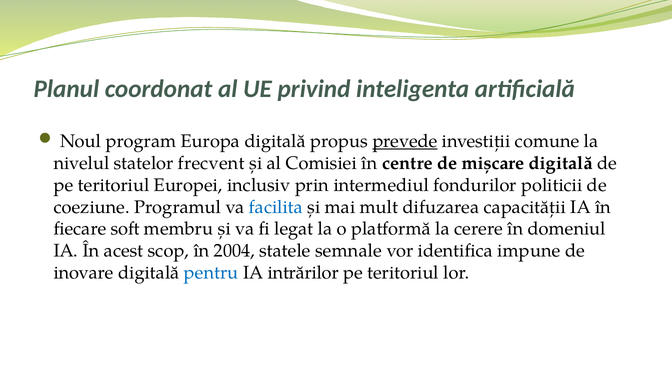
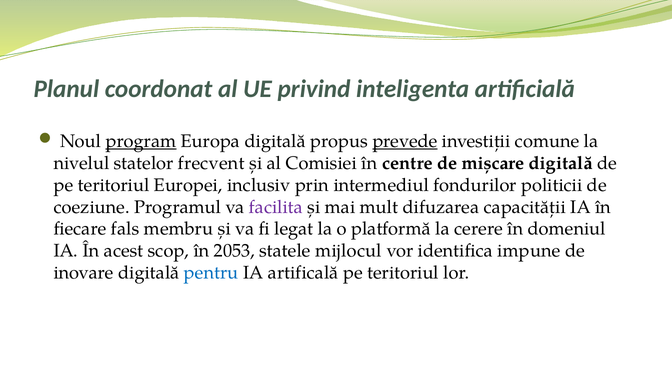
program underline: none -> present
facilita colour: blue -> purple
soft: soft -> fals
2004: 2004 -> 2053
semnale: semnale -> mijlocul
intrărilor: intrărilor -> artificală
